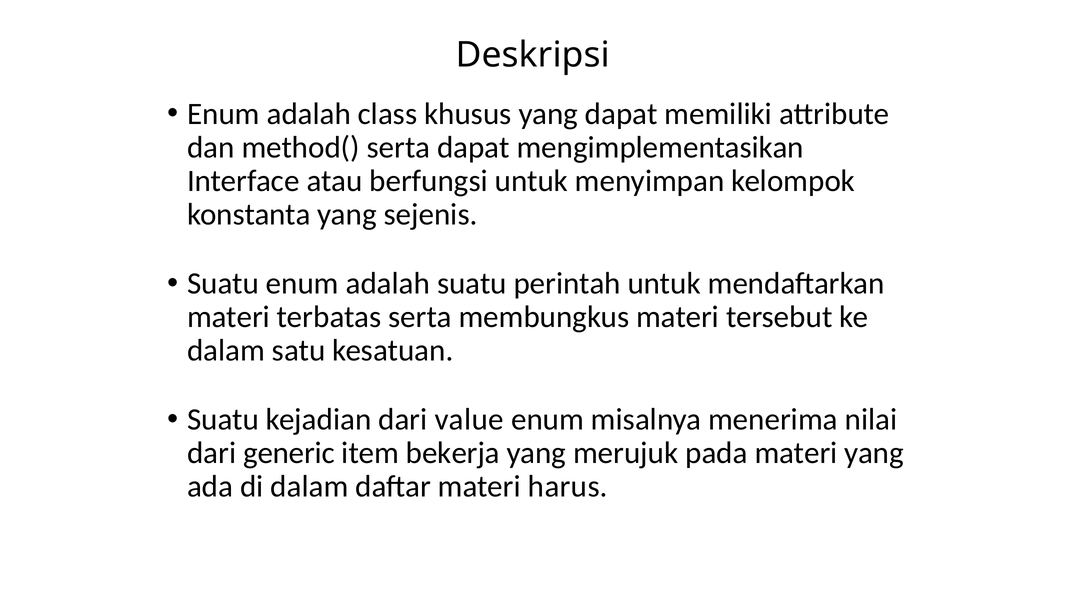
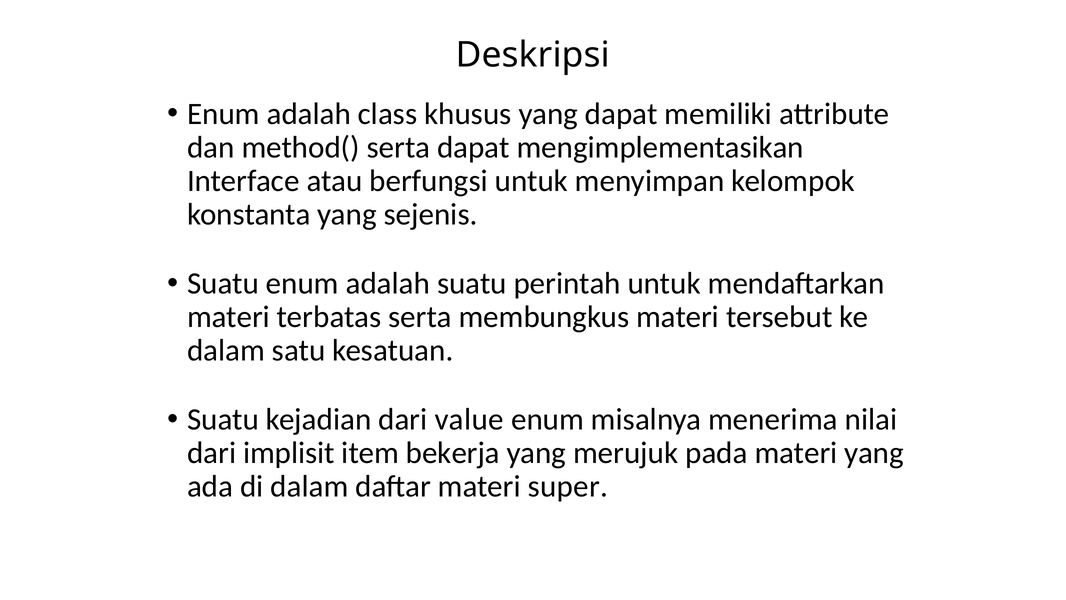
generic: generic -> implisit
harus: harus -> super
